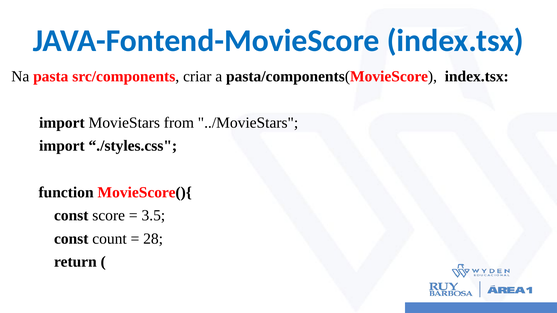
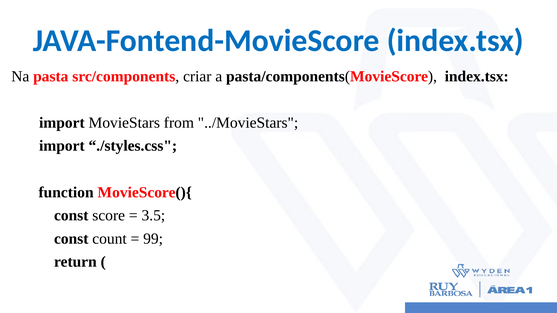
28: 28 -> 99
